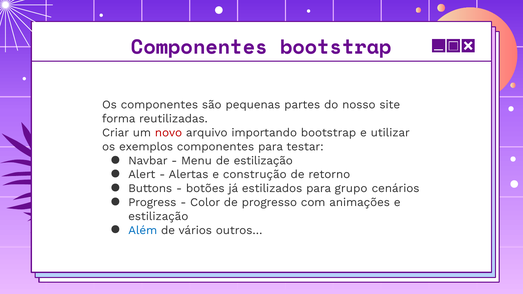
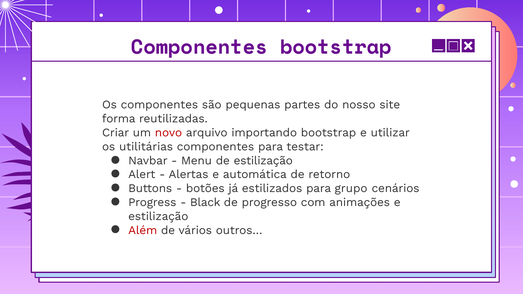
exemplos: exemplos -> utilitárias
construção: construção -> automática
Color: Color -> Black
Além colour: blue -> red
